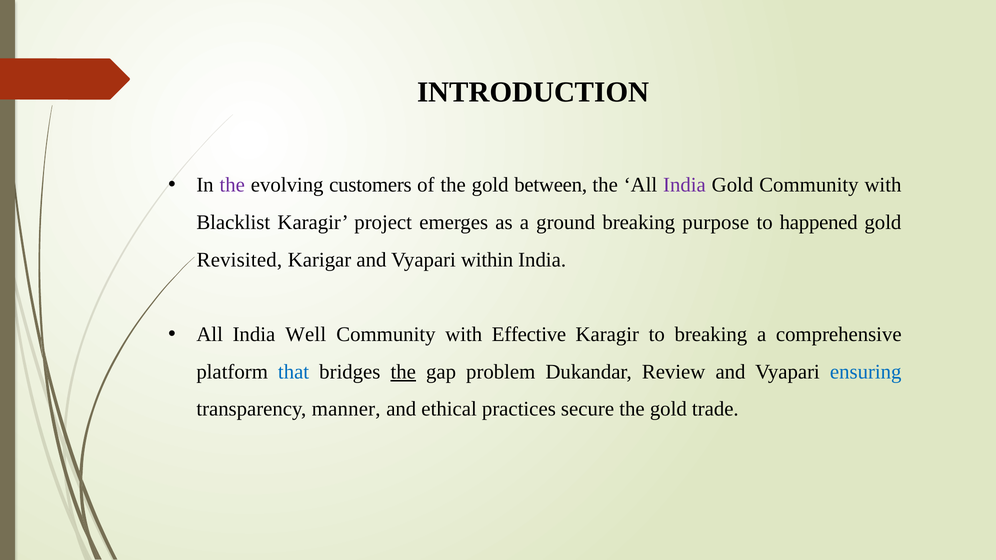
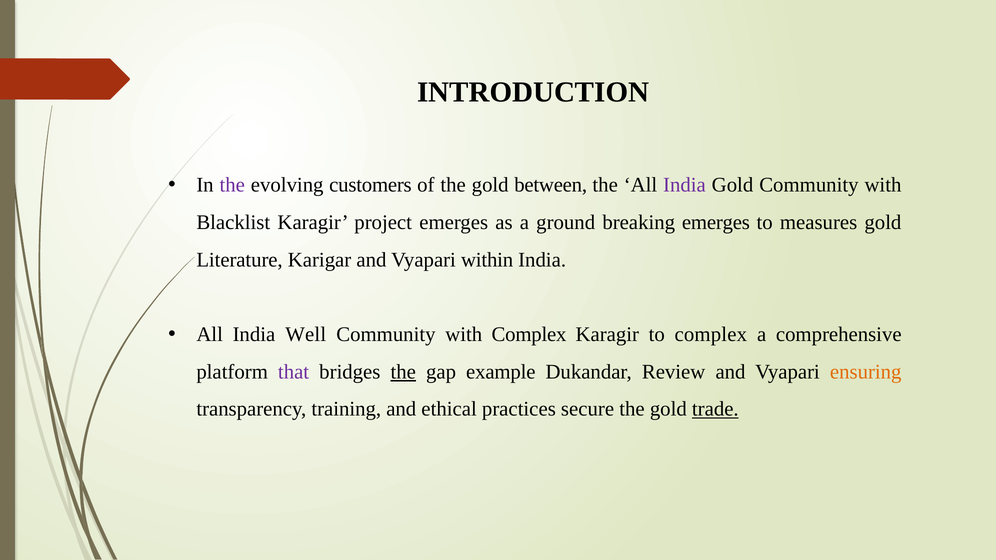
breaking purpose: purpose -> emerges
happened: happened -> measures
Revisited: Revisited -> Literature
with Effective: Effective -> Complex
to breaking: breaking -> complex
that colour: blue -> purple
problem: problem -> example
ensuring colour: blue -> orange
manner: manner -> training
trade underline: none -> present
